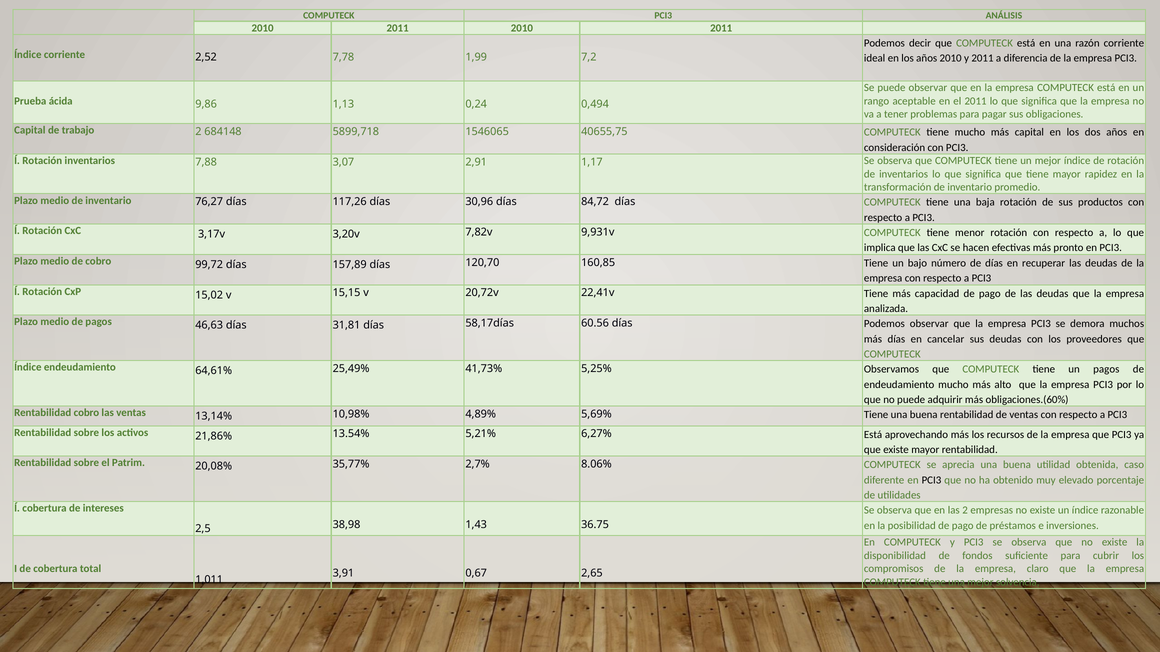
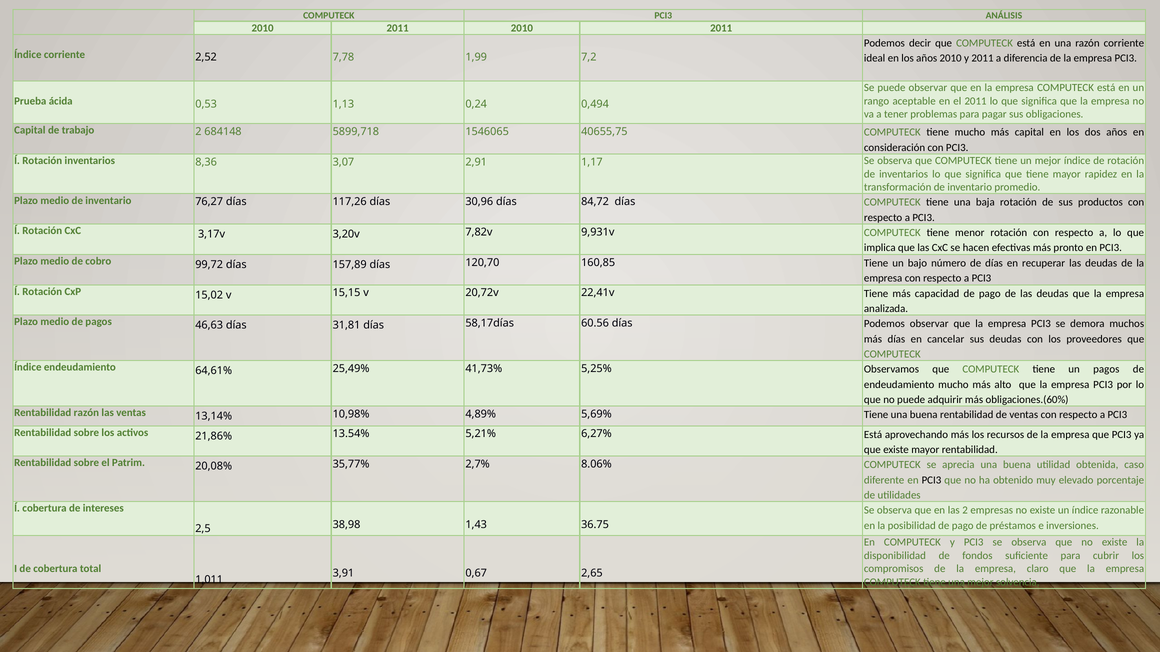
9,86: 9,86 -> 0,53
7,88: 7,88 -> 8,36
Rentabilidad cobro: cobro -> razón
